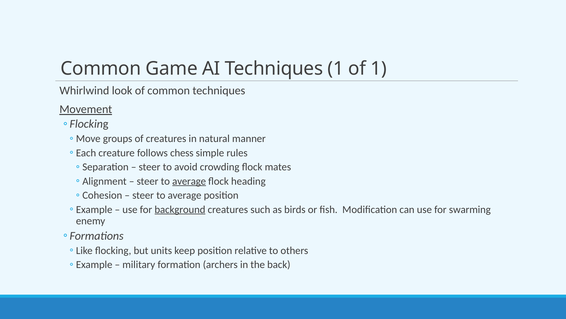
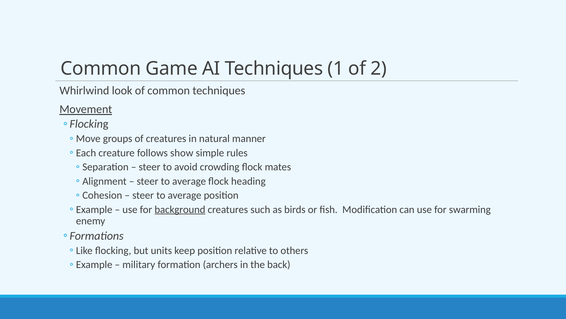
of 1: 1 -> 2
chess: chess -> show
average at (189, 181) underline: present -> none
